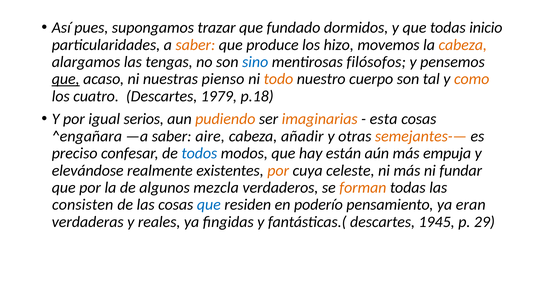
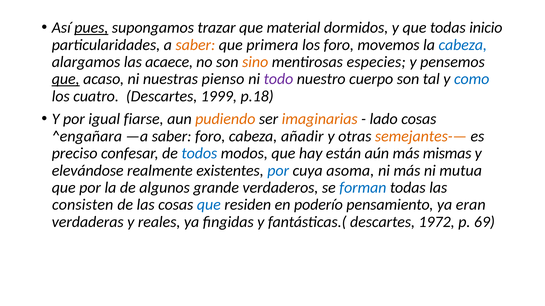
pues underline: none -> present
fundado: fundado -> material
produce: produce -> primera
los hizo: hizo -> foro
cabeza at (463, 45) colour: orange -> blue
tengas: tengas -> acaece
sino colour: blue -> orange
filósofos: filósofos -> especies
todo colour: orange -> purple
como colour: orange -> blue
1979: 1979 -> 1999
serios: serios -> fiarse
esta: esta -> lado
saber aire: aire -> foro
empuja: empuja -> mismas
por at (278, 171) colour: orange -> blue
celeste: celeste -> asoma
fundar: fundar -> mutua
mezcla: mezcla -> grande
forman colour: orange -> blue
1945: 1945 -> 1972
29: 29 -> 69
